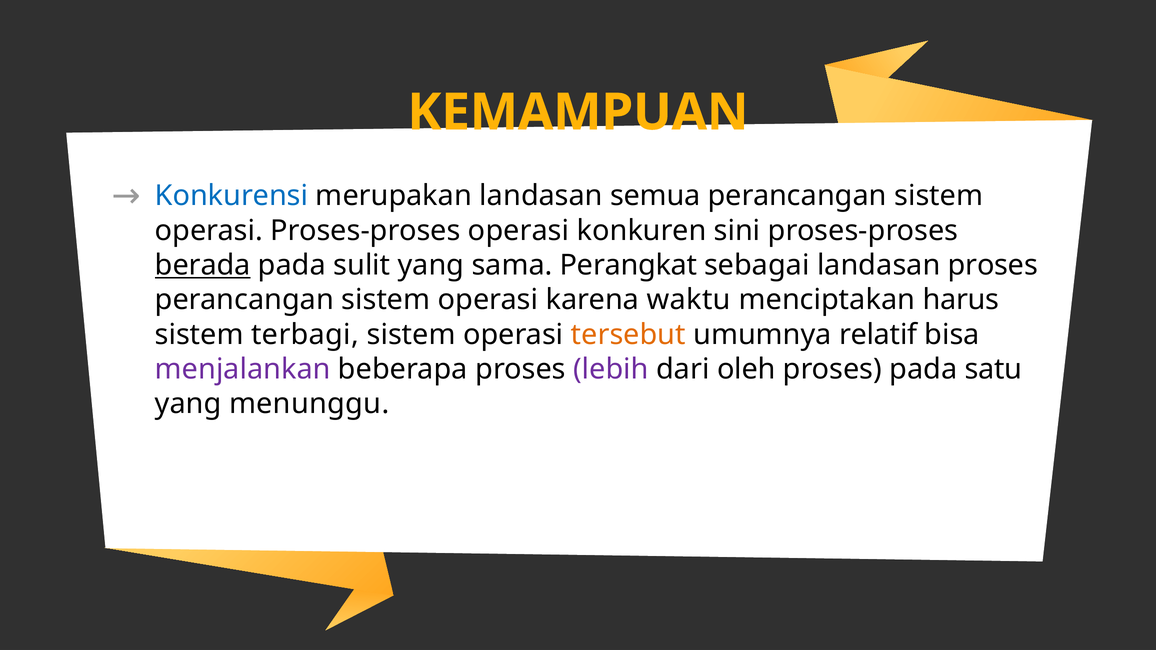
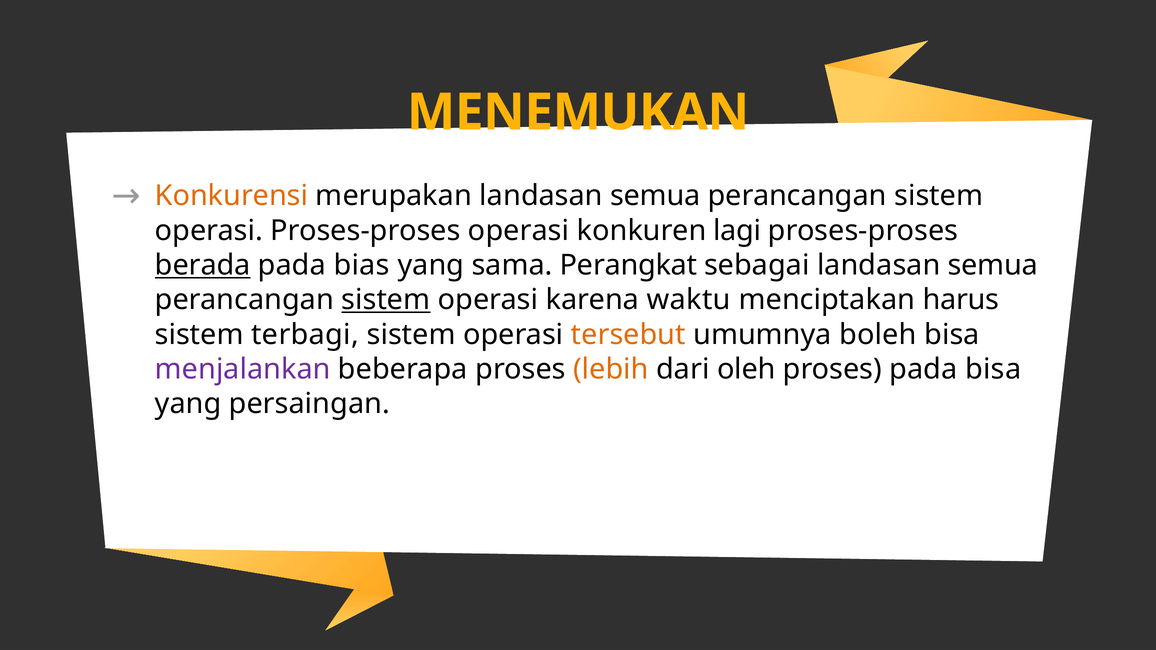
KEMAMPUAN: KEMAMPUAN -> MENEMUKAN
Konkurensi colour: blue -> orange
sini: sini -> lagi
sulit: sulit -> bias
sebagai landasan proses: proses -> semua
sistem at (386, 300) underline: none -> present
relatif: relatif -> boleh
lebih colour: purple -> orange
pada satu: satu -> bisa
menunggu: menunggu -> persaingan
